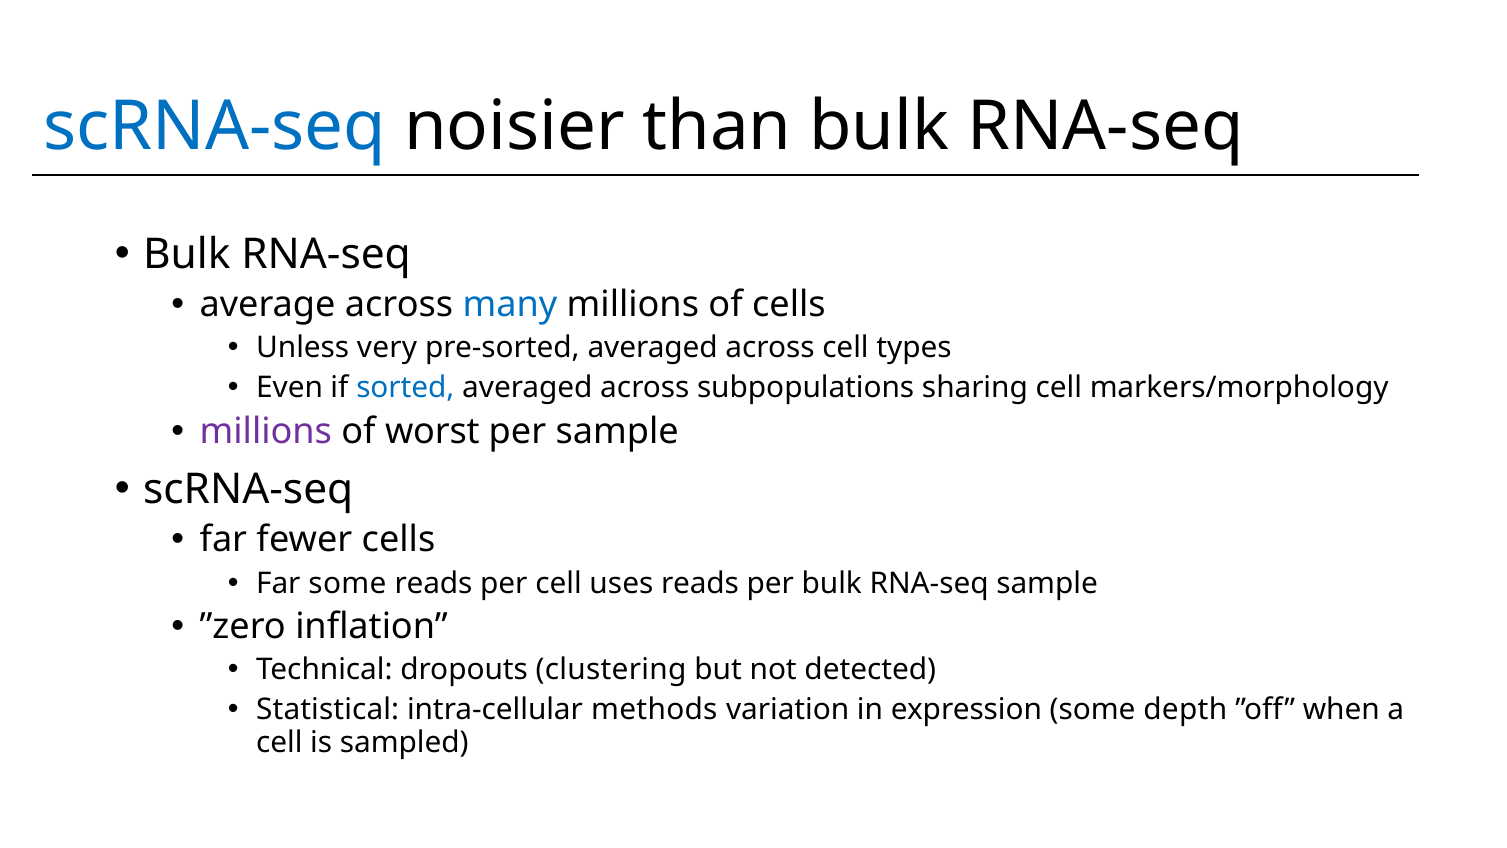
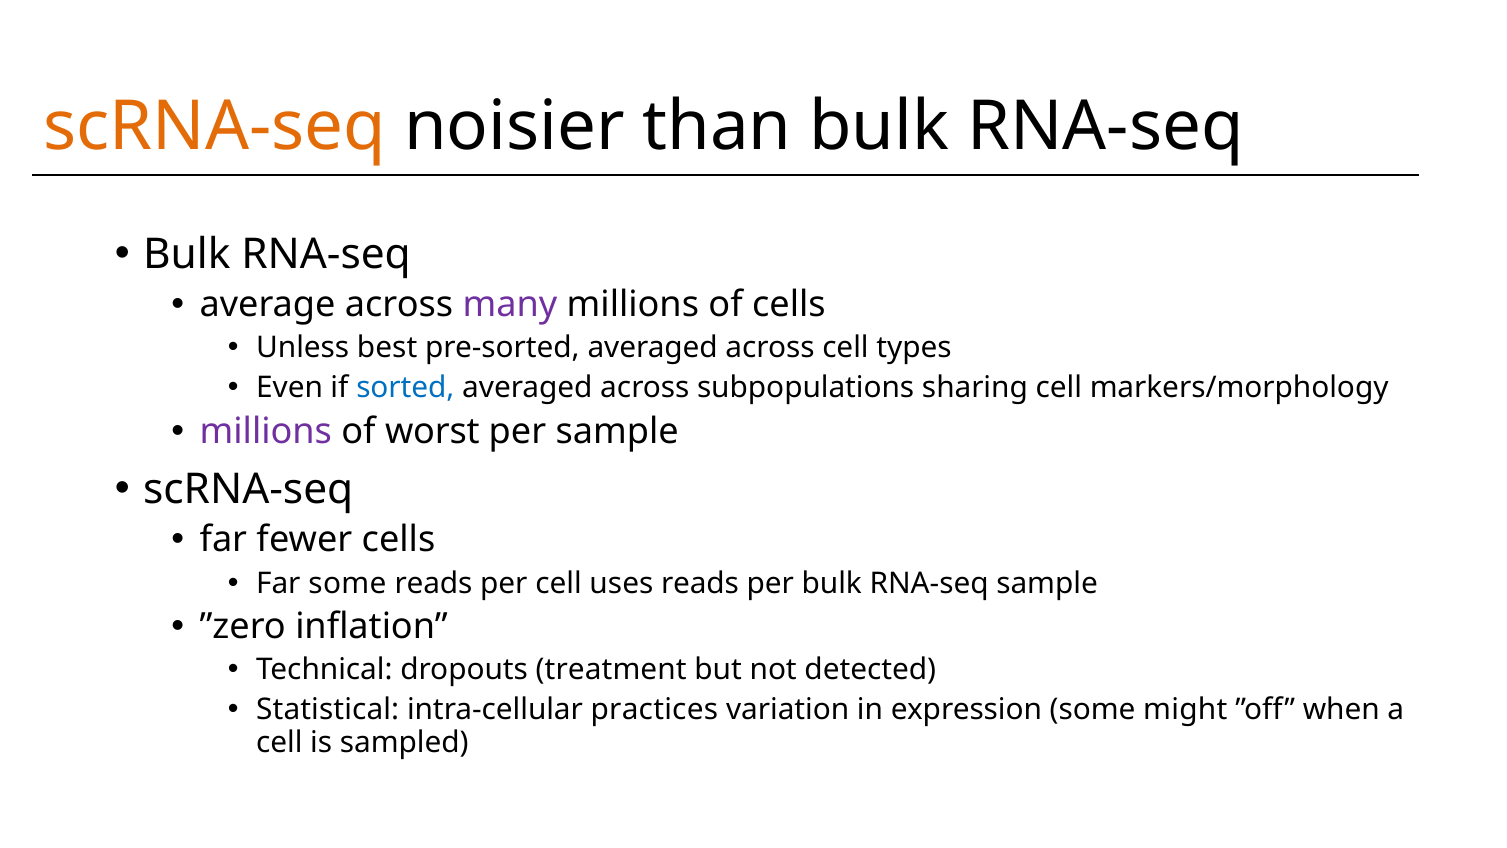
scRNA-seq at (215, 127) colour: blue -> orange
many colour: blue -> purple
very: very -> best
clustering: clustering -> treatment
methods: methods -> practices
depth: depth -> might
